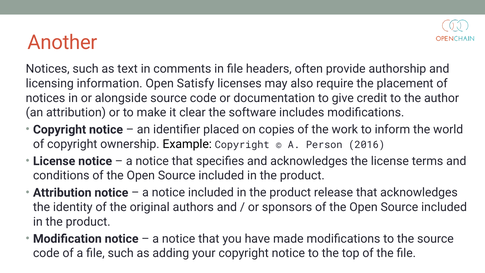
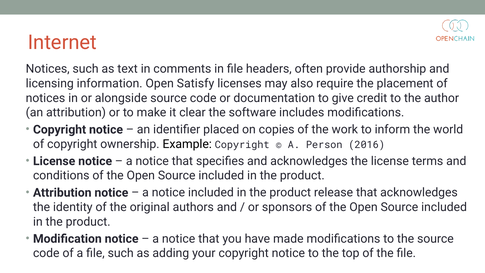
Another: Another -> Internet
